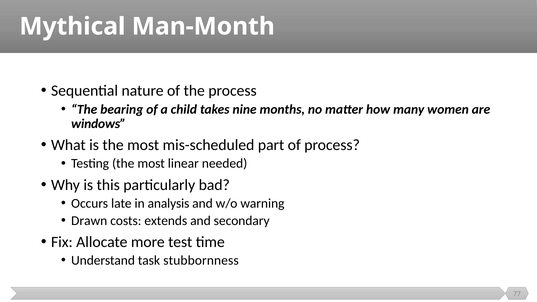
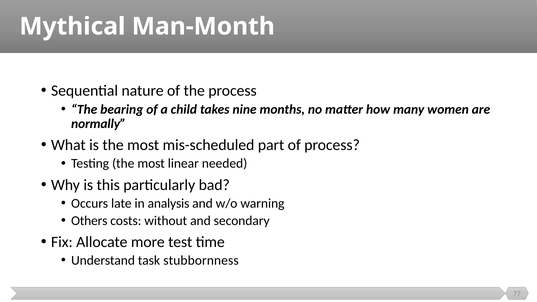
windows: windows -> normally
Drawn: Drawn -> Others
extends: extends -> without
